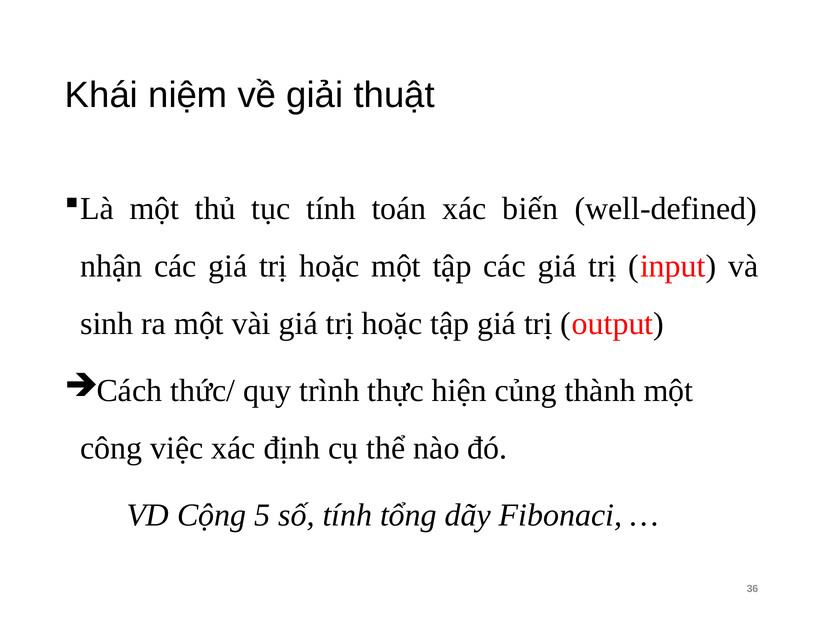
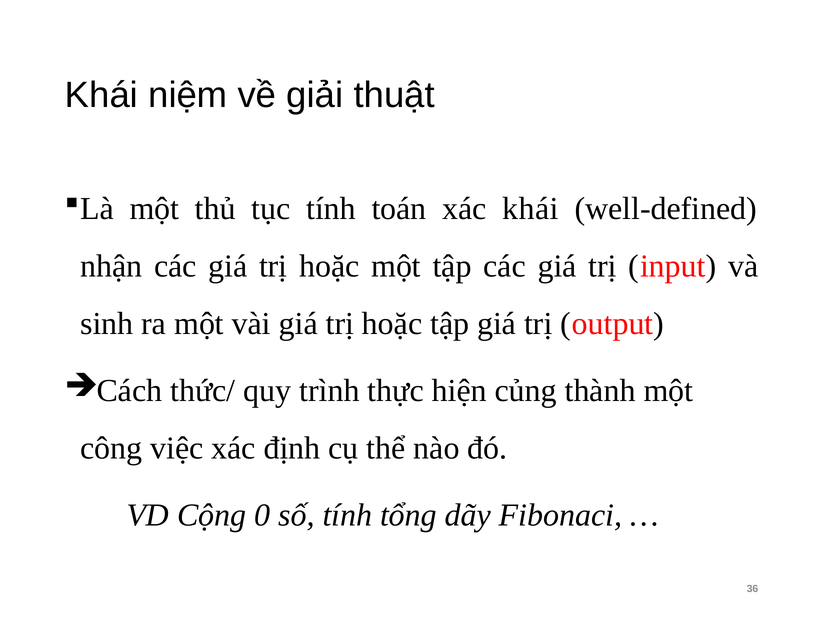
xác biến: biến -> khái
5: 5 -> 0
